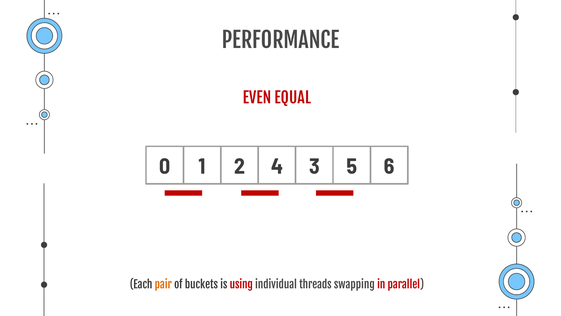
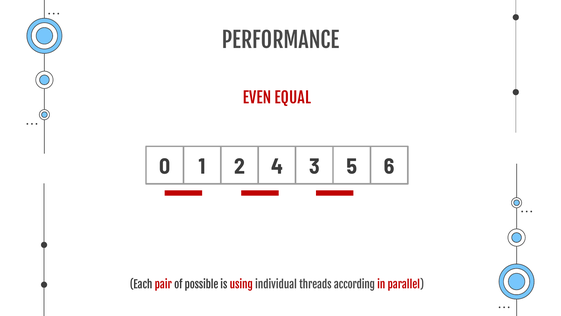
pair colour: orange -> red
buckets: buckets -> possible
swapping: swapping -> according
